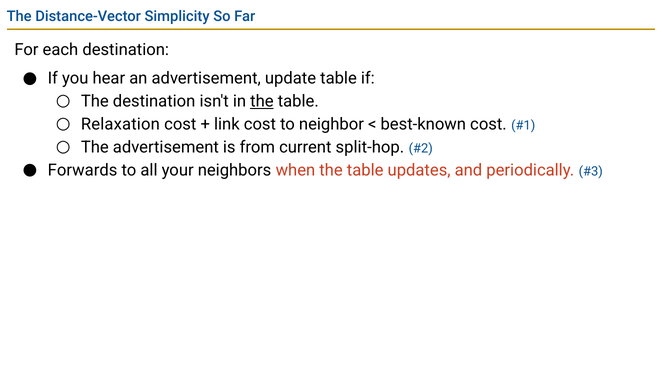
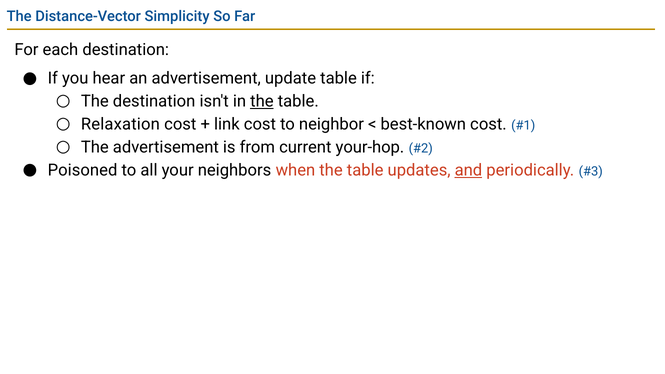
split-hop: split-hop -> your-hop
Forwards: Forwards -> Poisoned
and underline: none -> present
